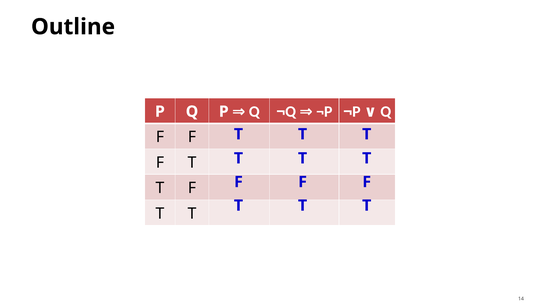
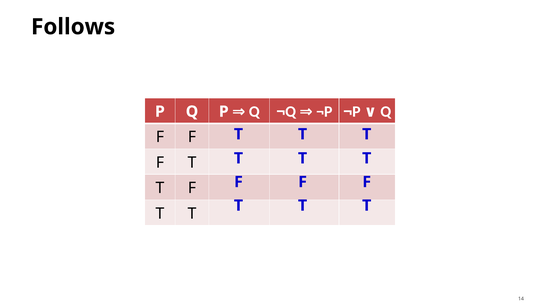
Outline: Outline -> Follows
